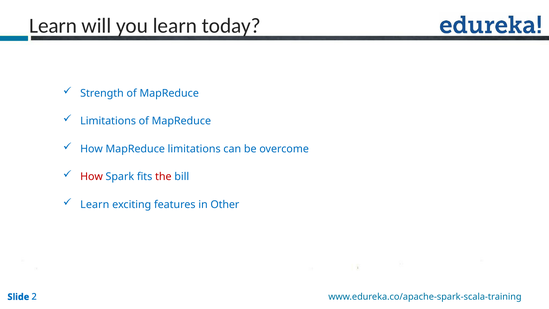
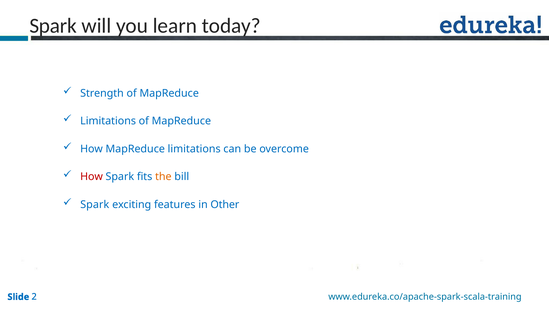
Learn at (53, 26): Learn -> Spark
the colour: red -> orange
Learn at (95, 205): Learn -> Spark
